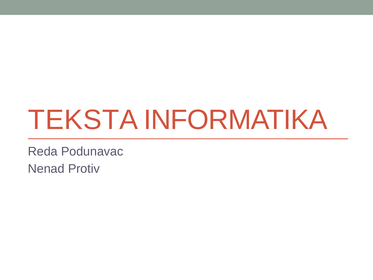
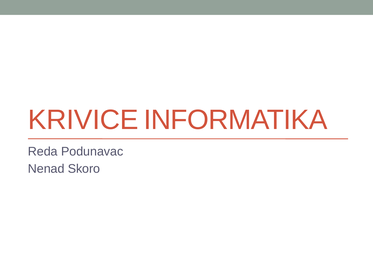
TEKSTA: TEKSTA -> KRIVICE
Protiv: Protiv -> Skoro
